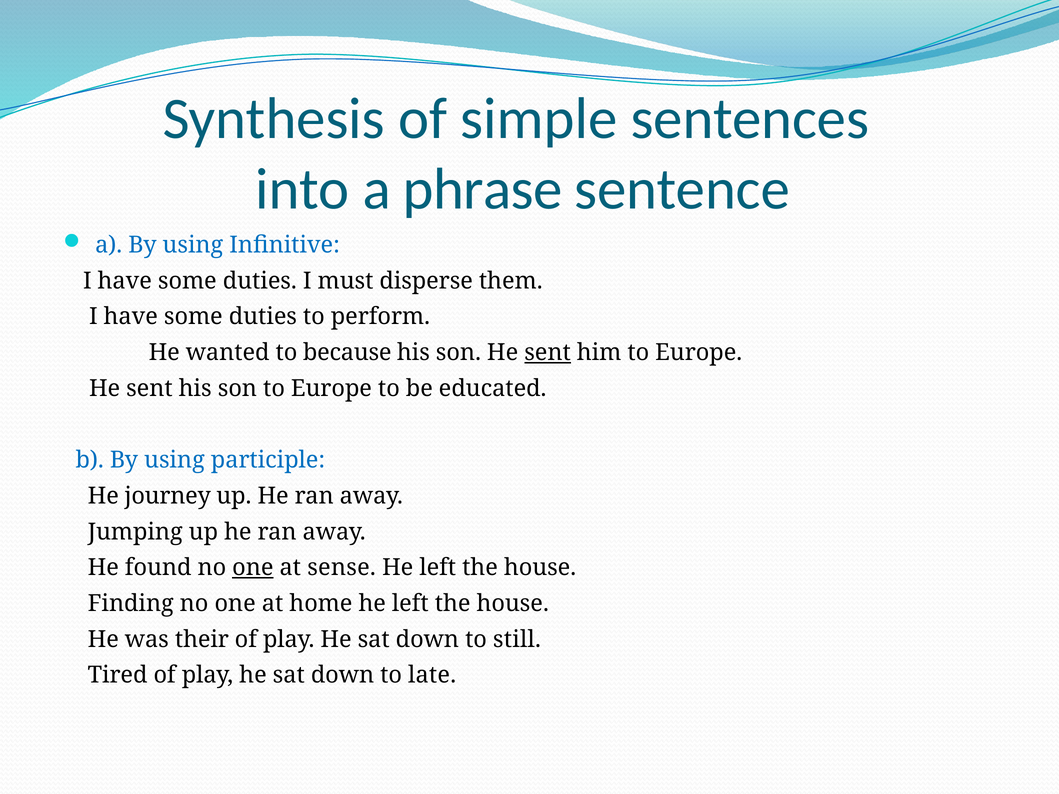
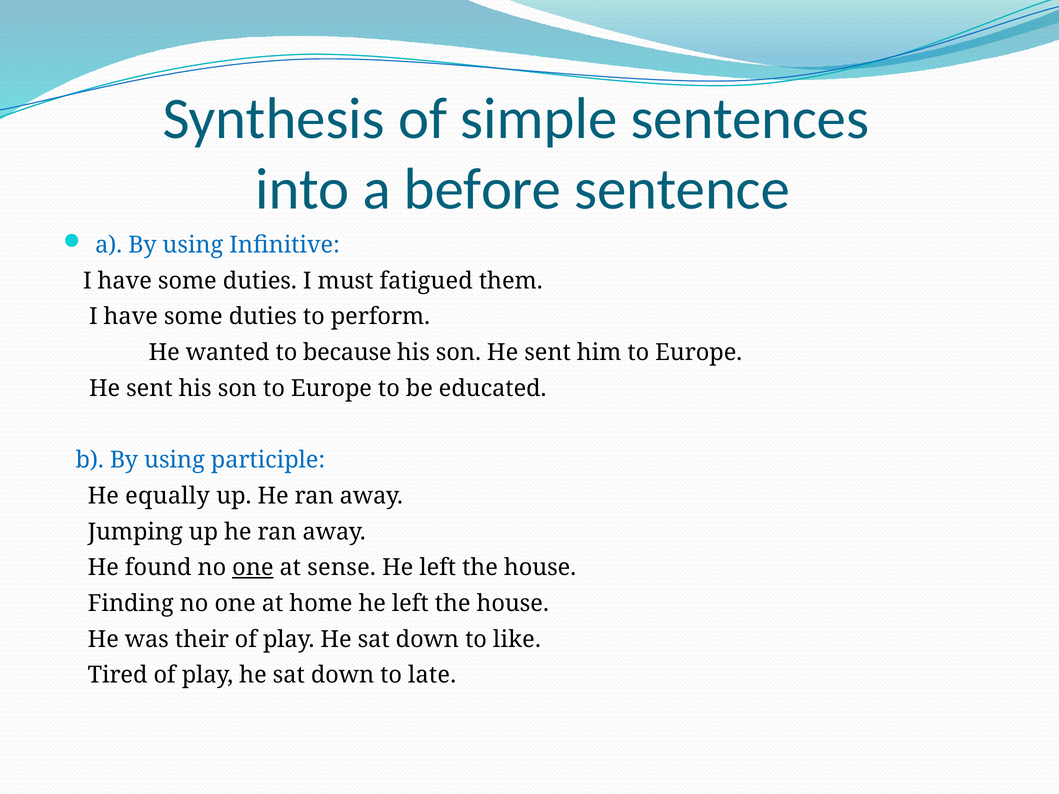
phrase: phrase -> before
disperse: disperse -> fatigued
sent at (548, 353) underline: present -> none
journey: journey -> equally
still: still -> like
